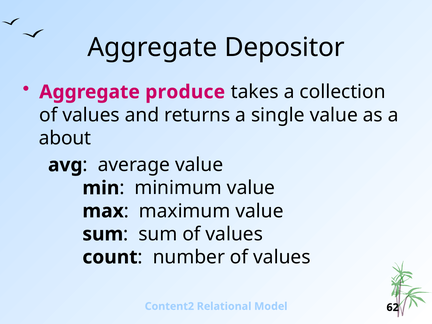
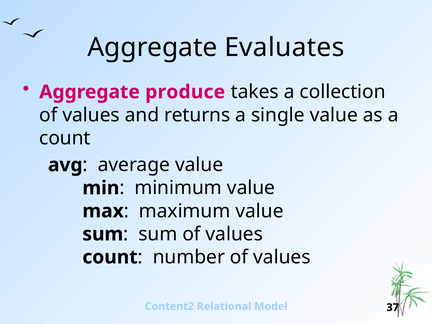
Depositor: Depositor -> Evaluates
about at (65, 138): about -> count
62: 62 -> 37
